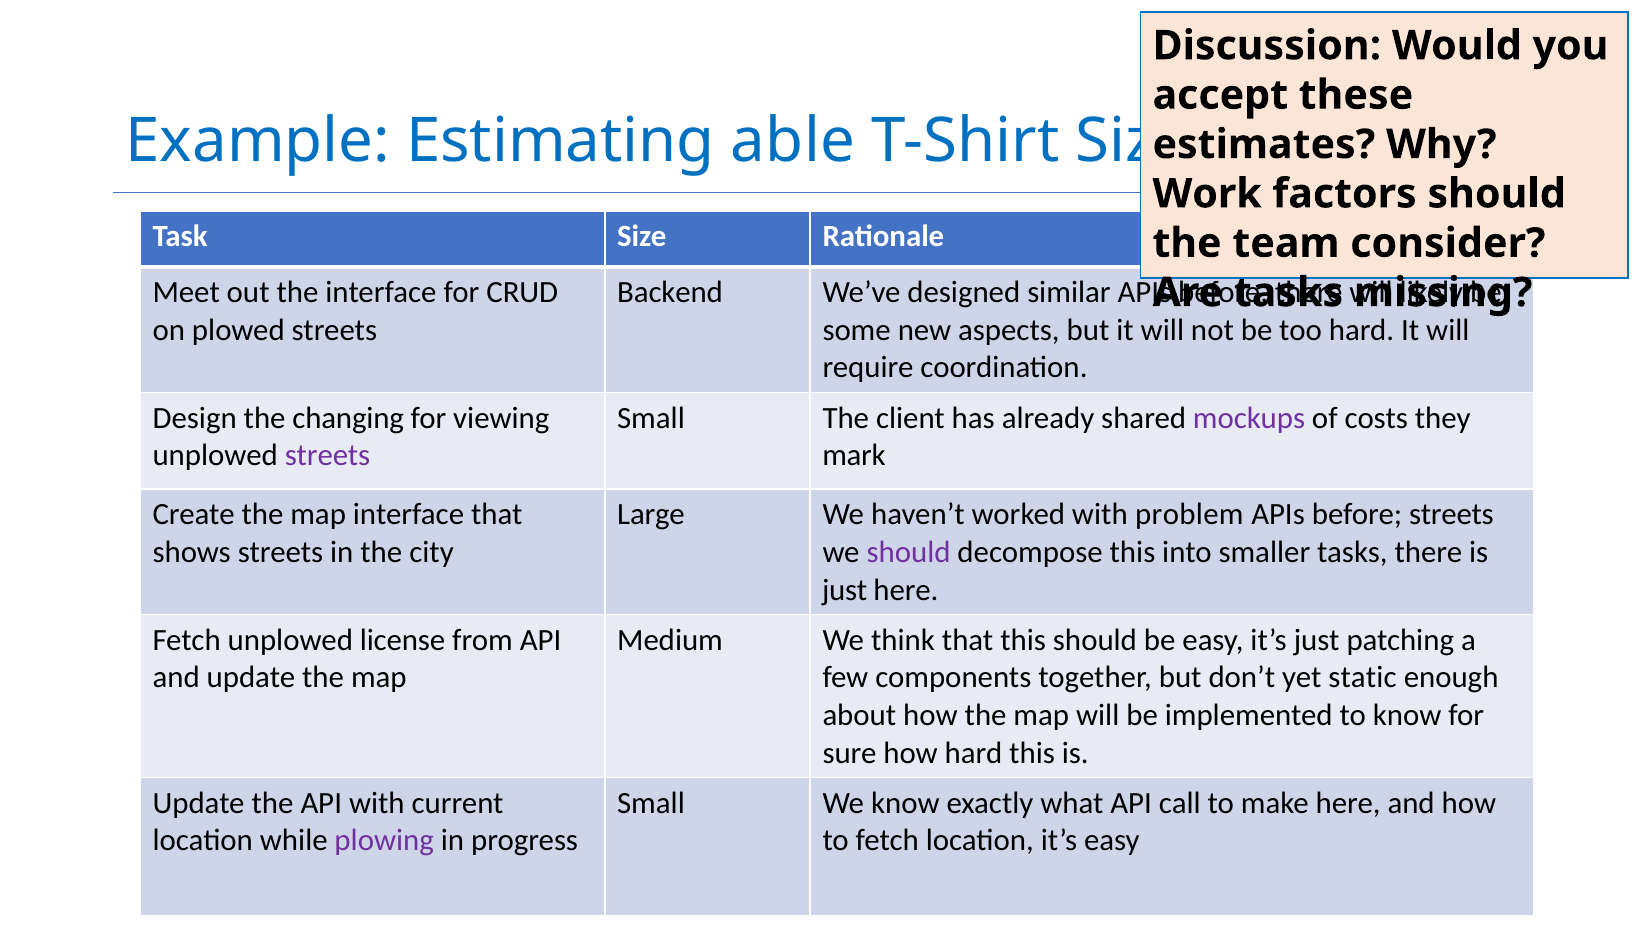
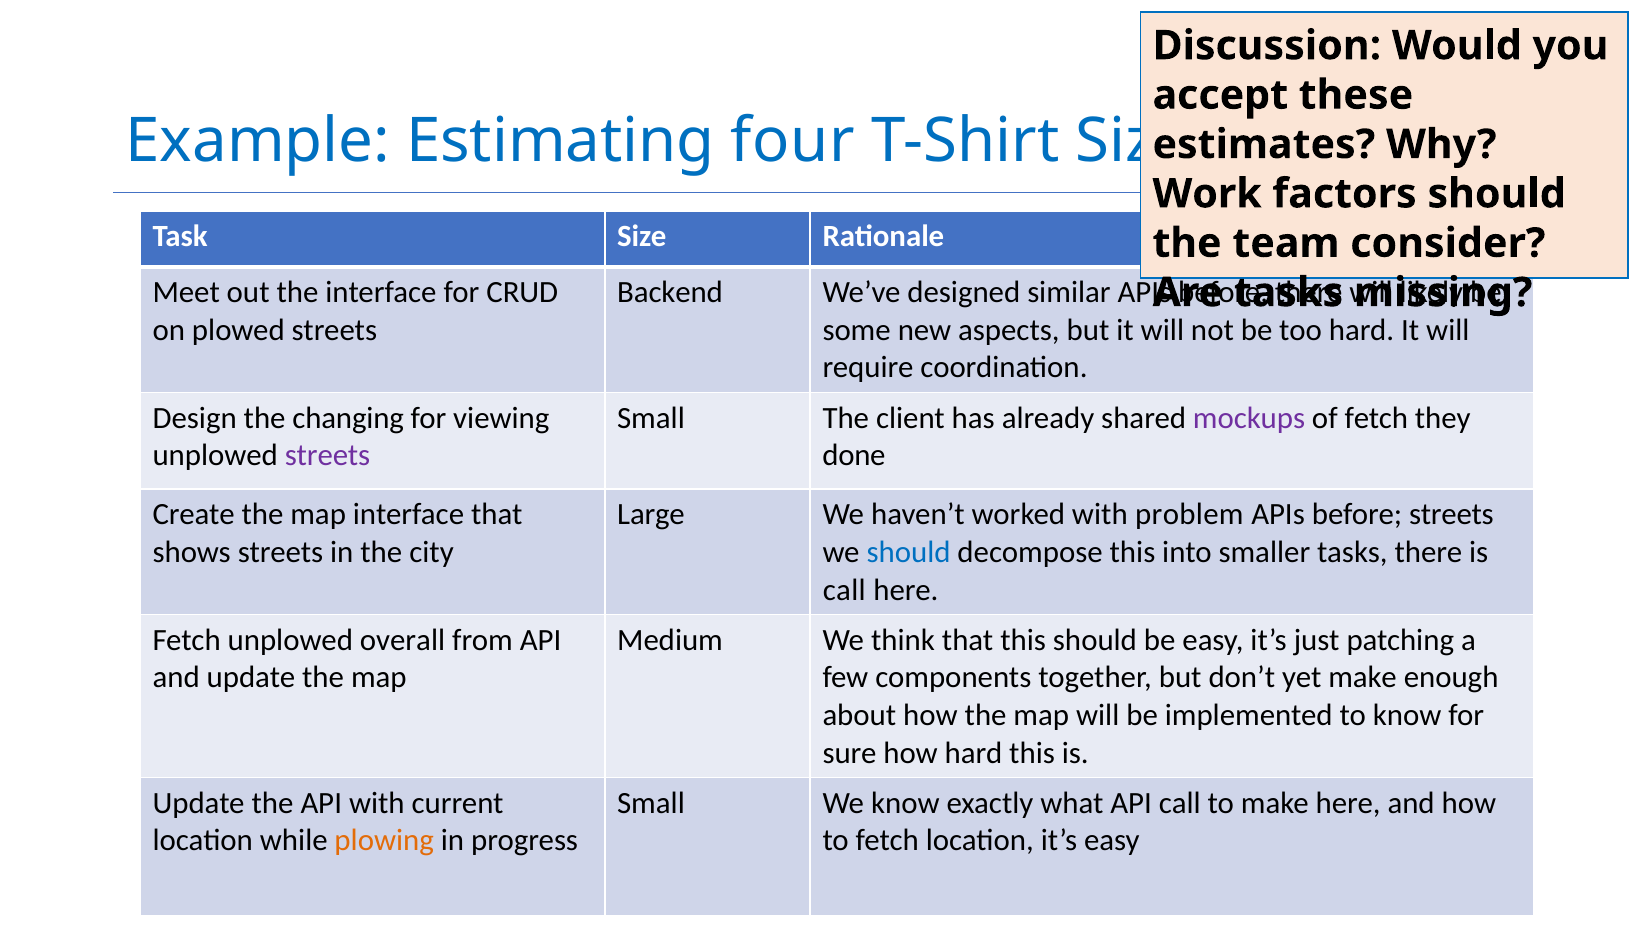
able: able -> four
of costs: costs -> fetch
mark: mark -> done
should at (909, 552) colour: purple -> blue
just at (845, 590): just -> call
license: license -> overall
yet static: static -> make
plowing colour: purple -> orange
